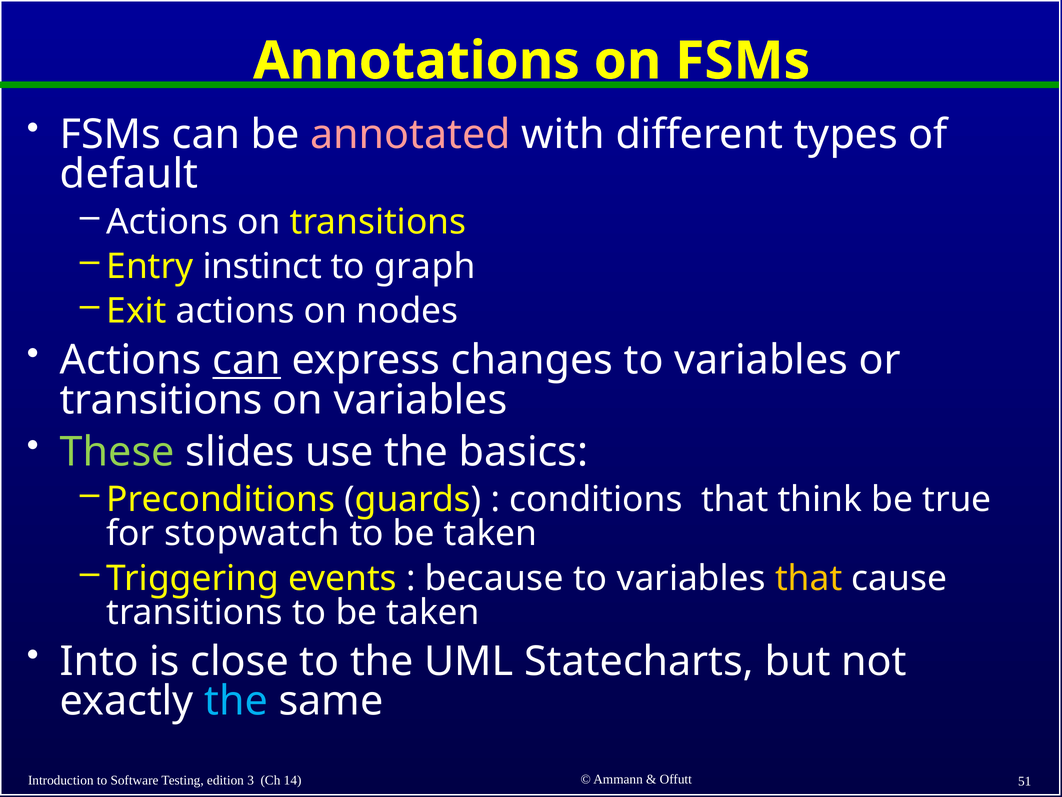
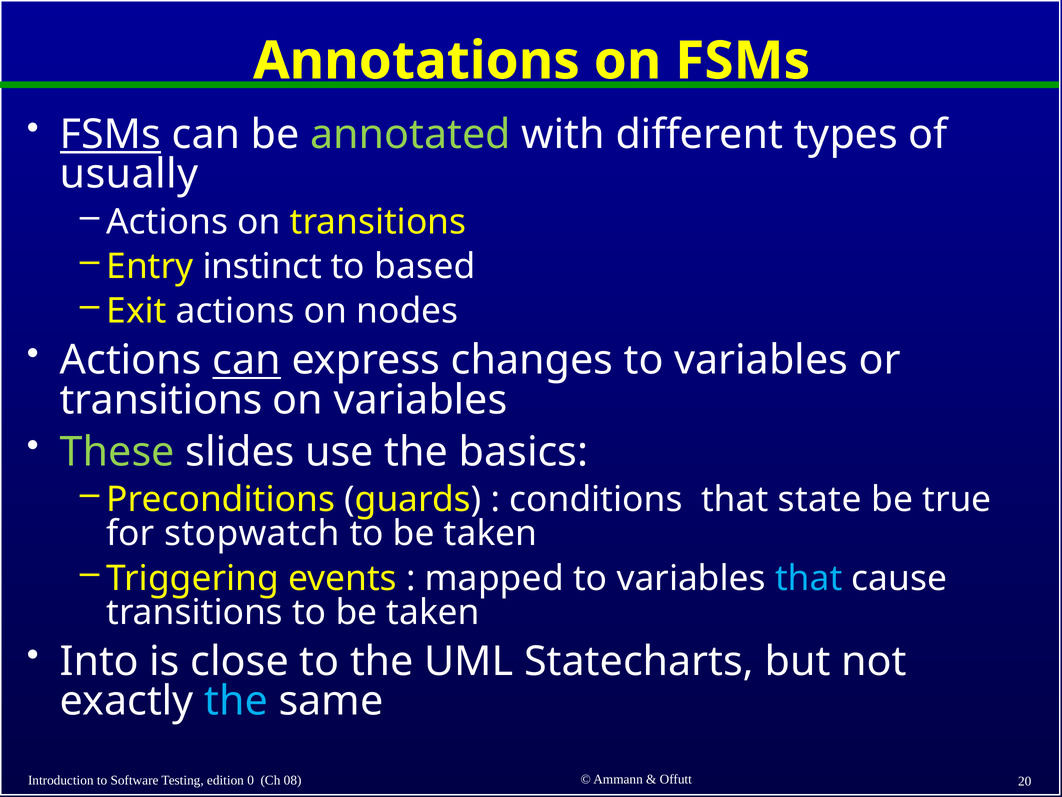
FSMs at (111, 134) underline: none -> present
annotated colour: pink -> light green
default: default -> usually
graph: graph -> based
think: think -> state
because: because -> mapped
that at (809, 578) colour: yellow -> light blue
51: 51 -> 20
3: 3 -> 0
14: 14 -> 08
